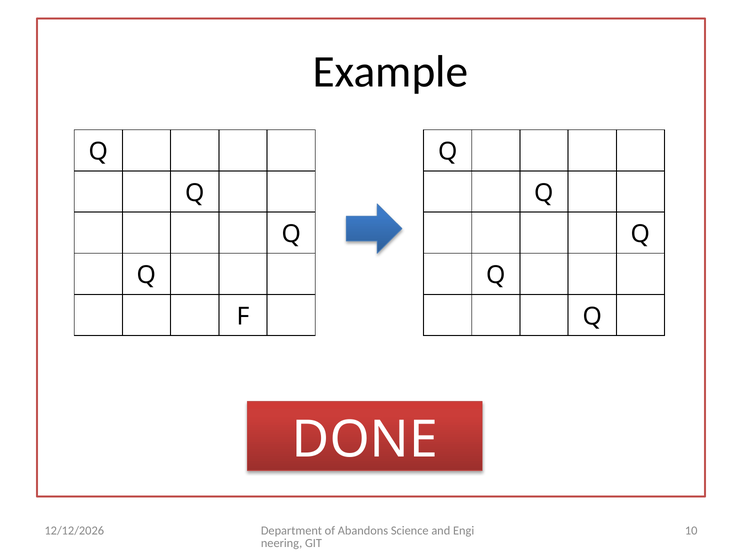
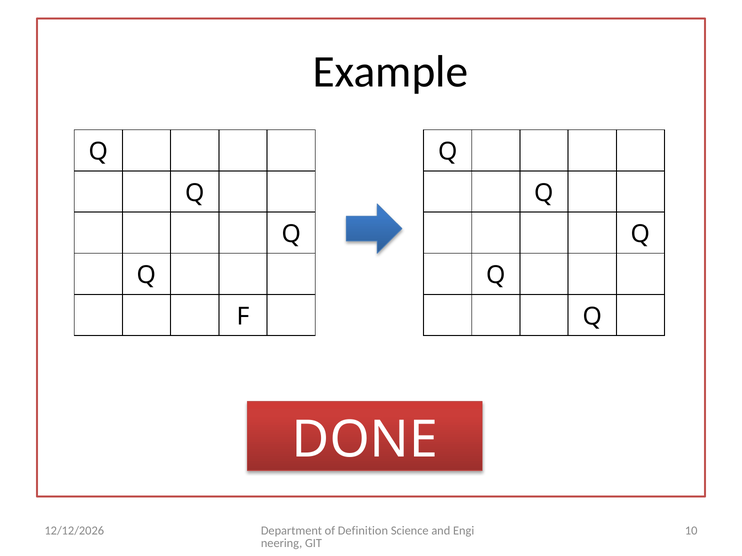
Abandons: Abandons -> Definition
